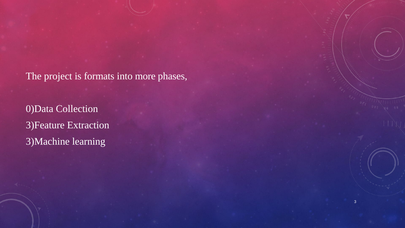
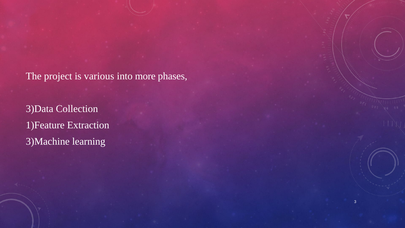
formats: formats -> various
0)Data: 0)Data -> 3)Data
3)Feature: 3)Feature -> 1)Feature
